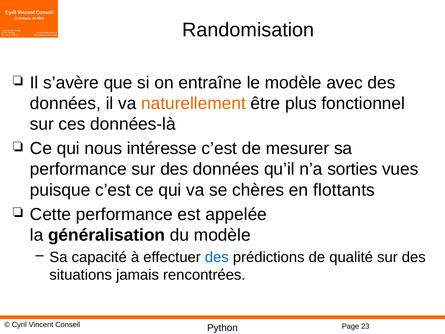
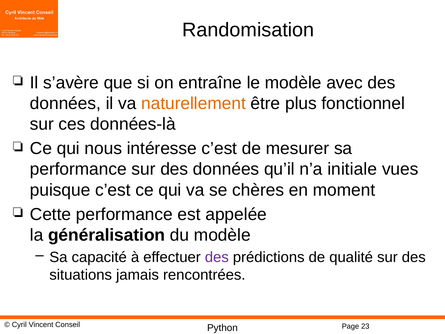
sorties: sorties -> initiale
flottants: flottants -> moment
des at (217, 257) colour: blue -> purple
